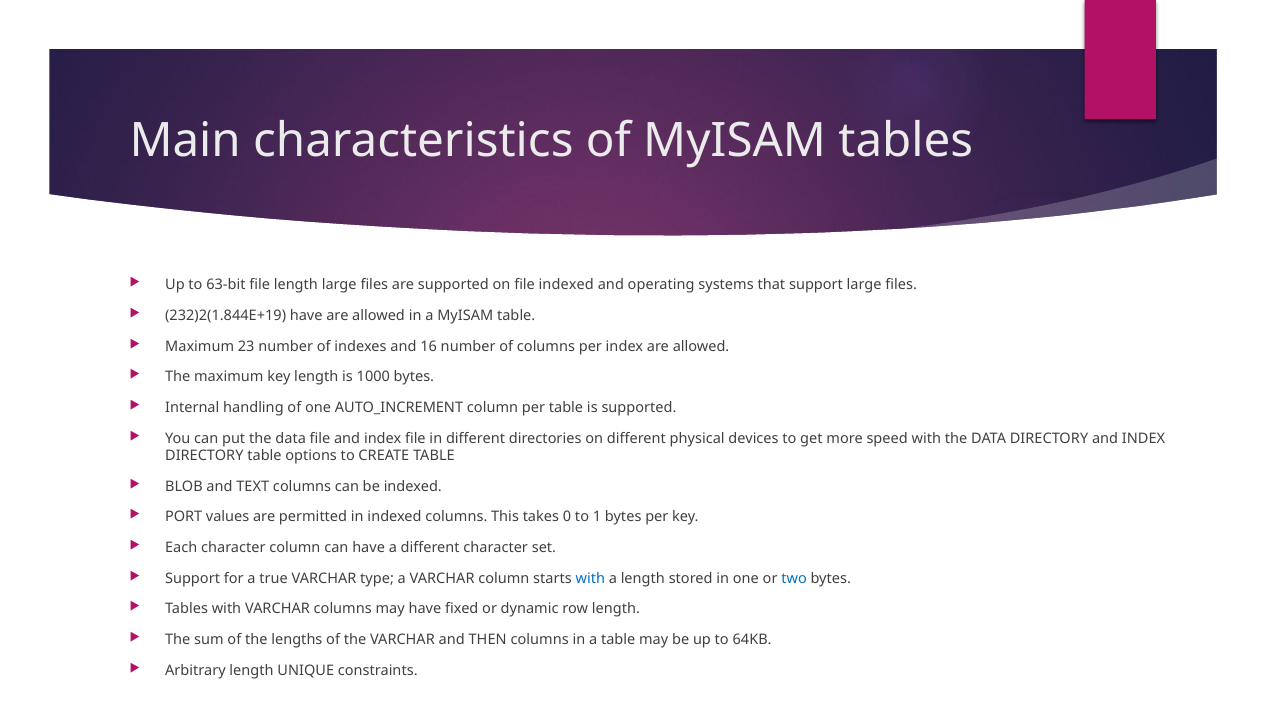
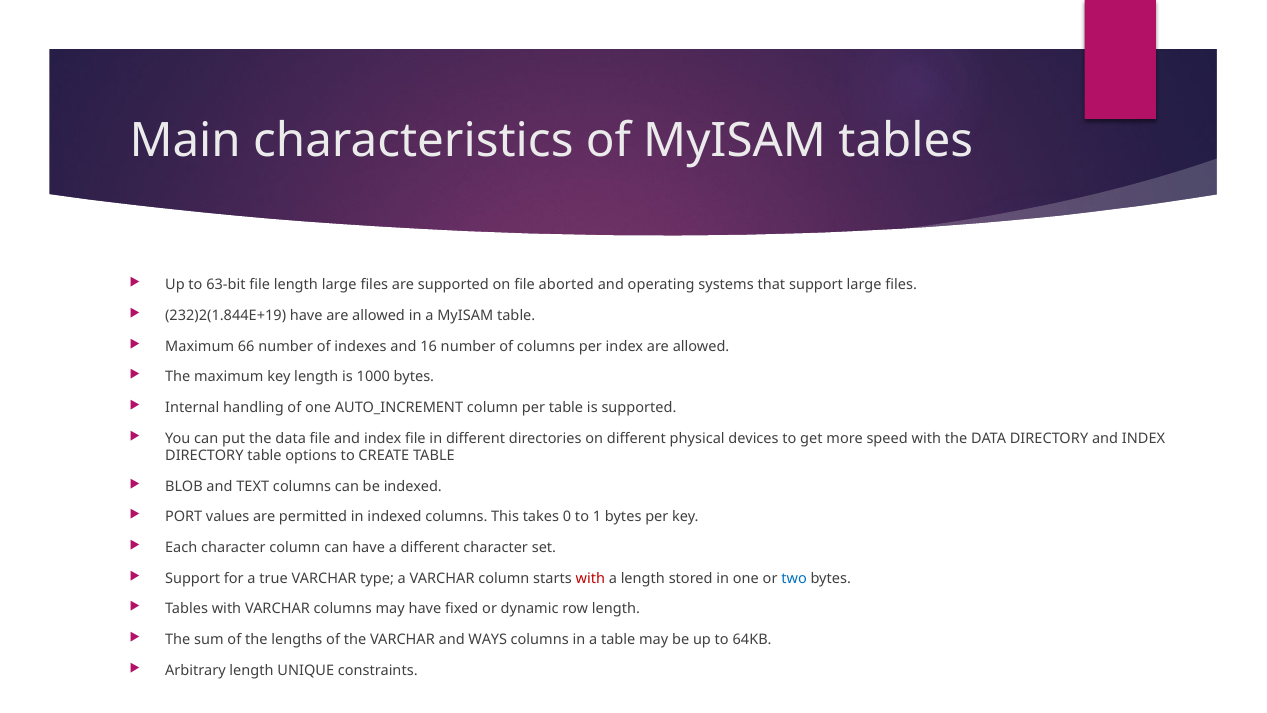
file indexed: indexed -> aborted
23: 23 -> 66
with at (590, 578) colour: blue -> red
THEN: THEN -> WAYS
